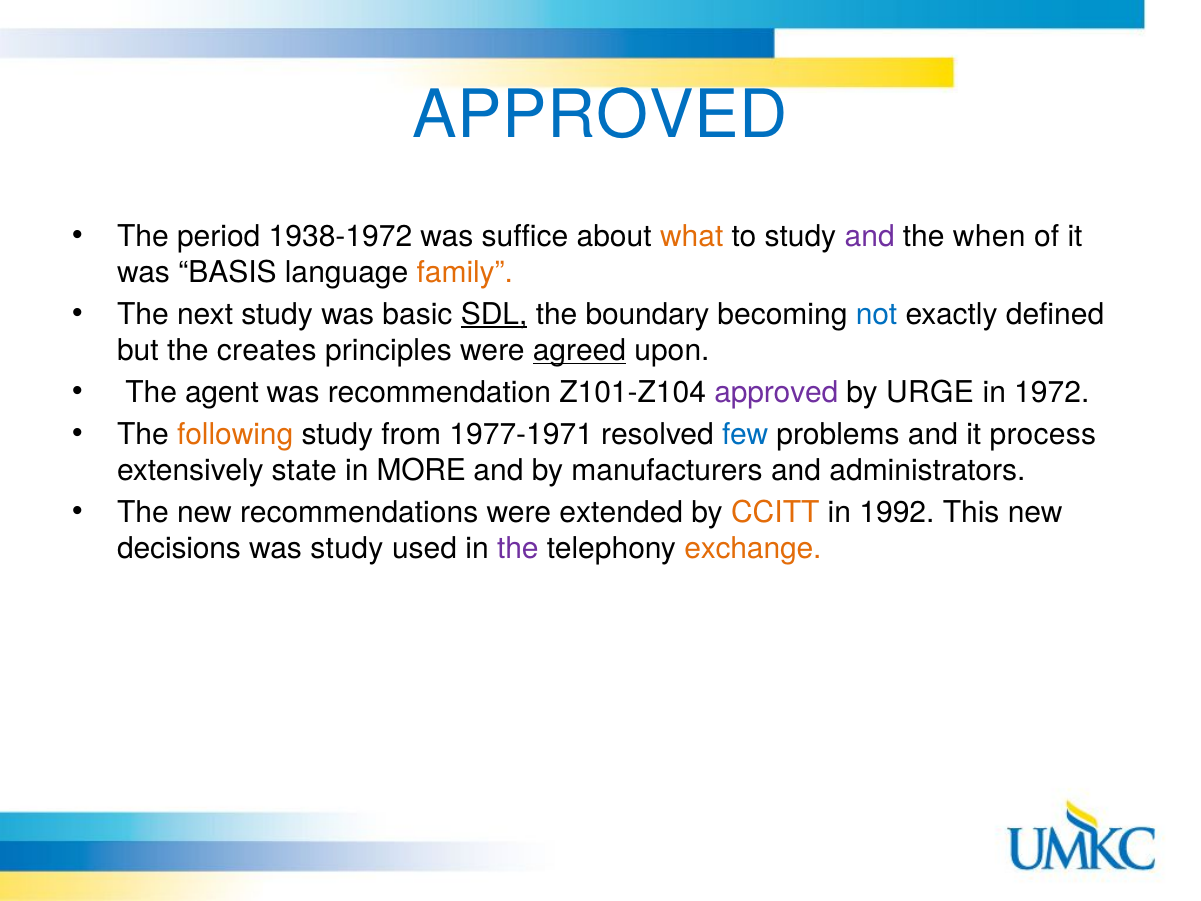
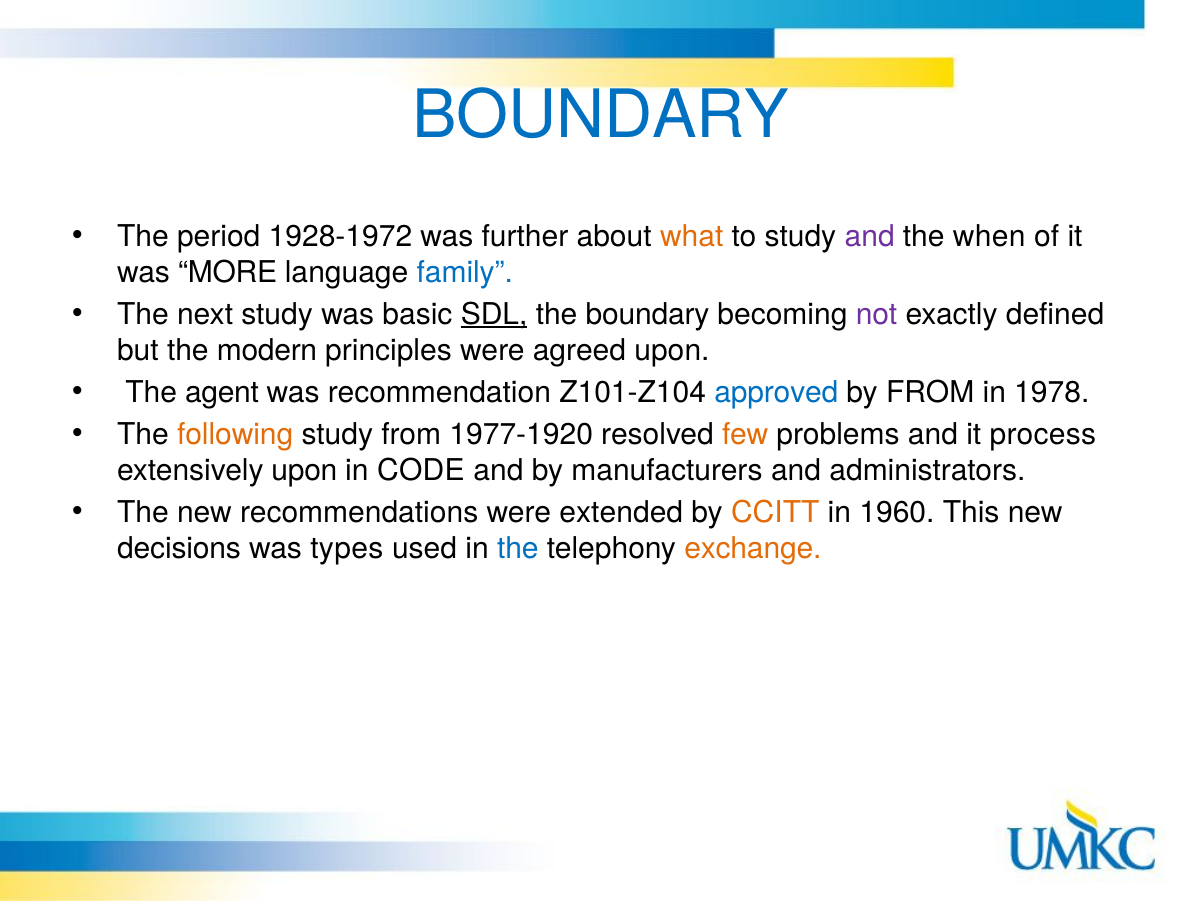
APPROVED at (600, 116): APPROVED -> BOUNDARY
1938-1972: 1938-1972 -> 1928-1972
suffice: suffice -> further
BASIS: BASIS -> MORE
family colour: orange -> blue
not colour: blue -> purple
creates: creates -> modern
agreed underline: present -> none
approved at (776, 392) colour: purple -> blue
by URGE: URGE -> FROM
1972: 1972 -> 1978
1977-1971: 1977-1971 -> 1977-1920
few colour: blue -> orange
extensively state: state -> upon
MORE: MORE -> CODE
1992: 1992 -> 1960
was study: study -> types
the at (518, 549) colour: purple -> blue
